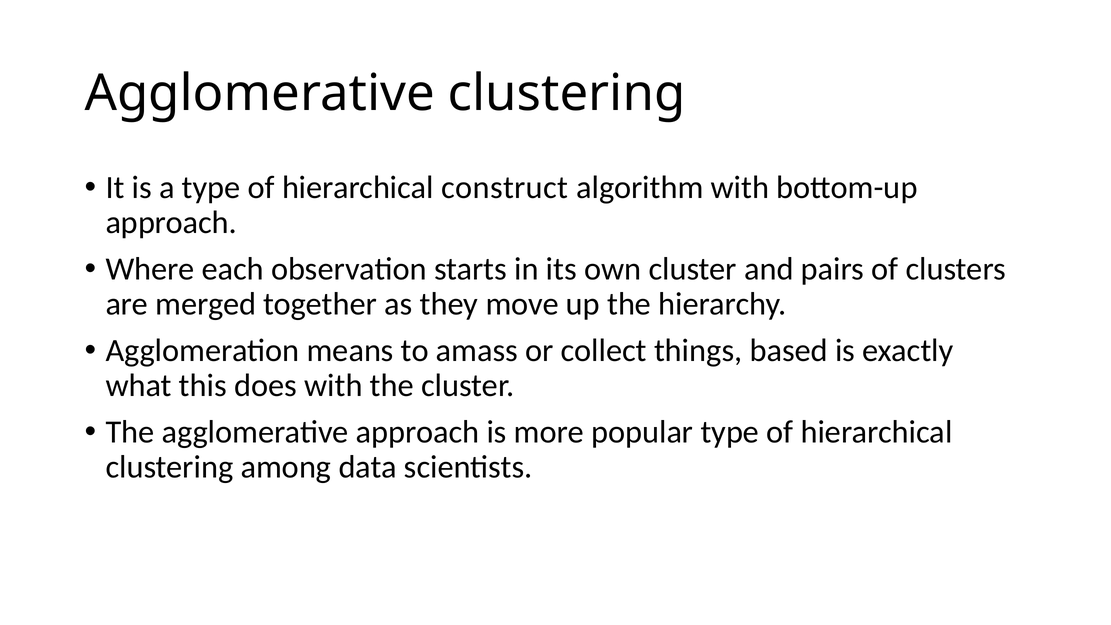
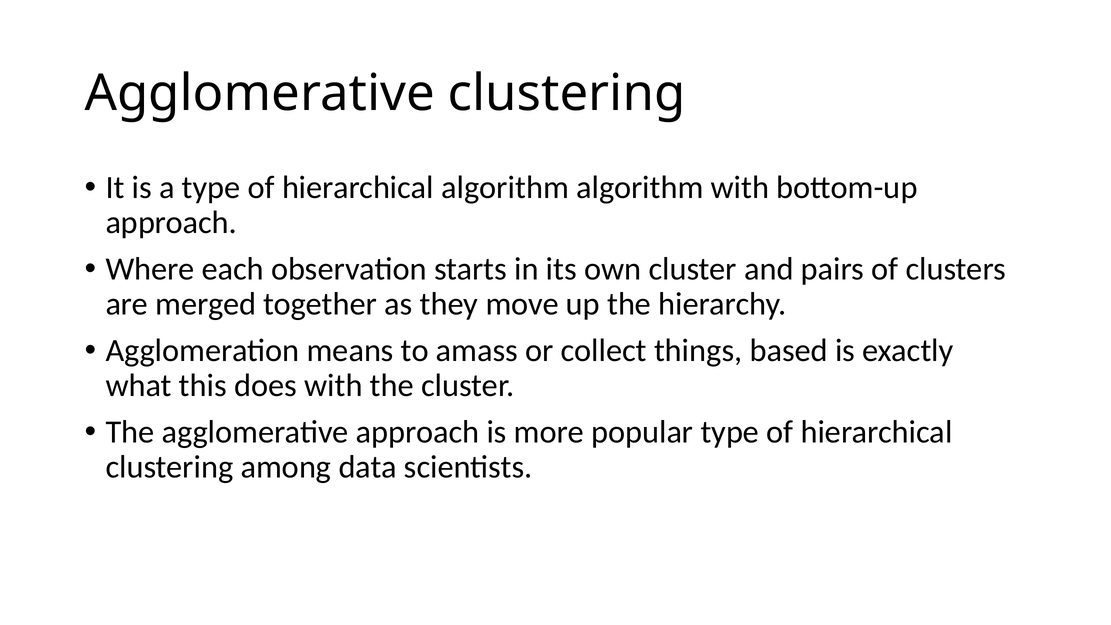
hierarchical construct: construct -> algorithm
